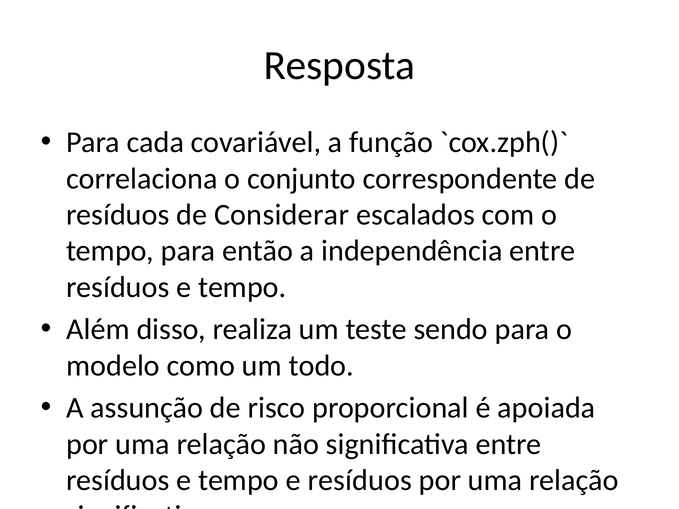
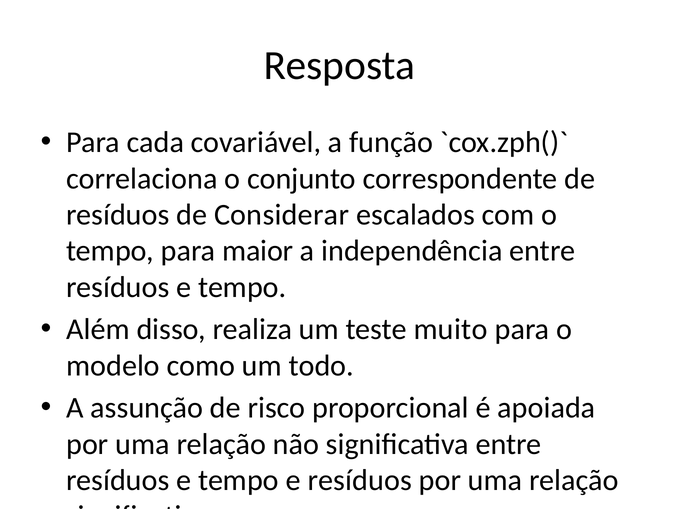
então: então -> maior
sendo: sendo -> muito
